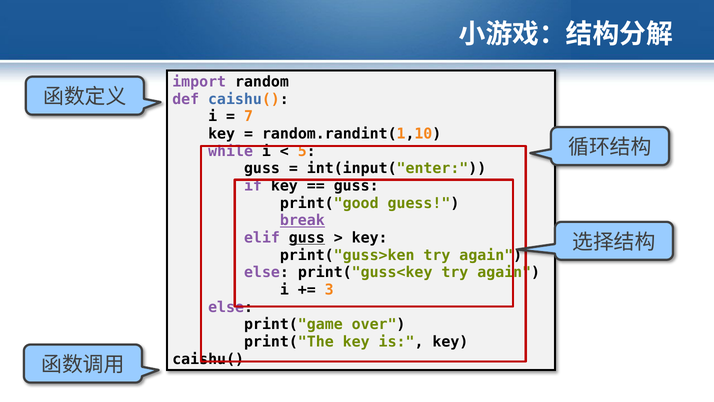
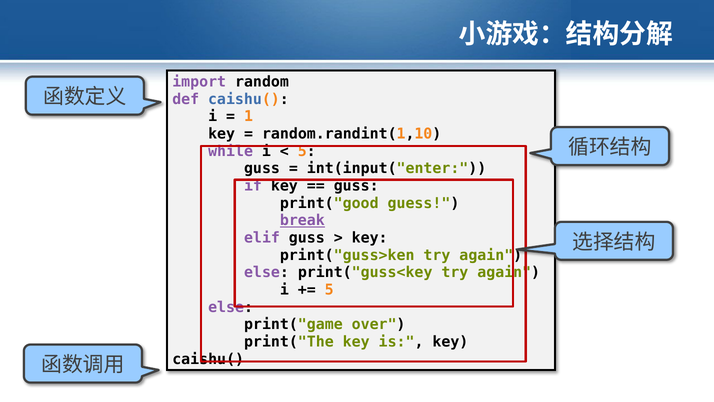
7: 7 -> 1
guss at (307, 238) underline: present -> none
3 at (329, 290): 3 -> 5
